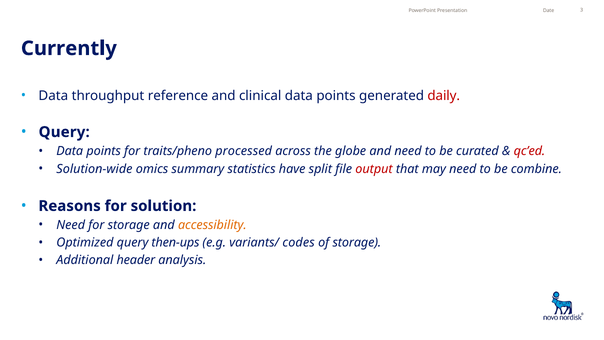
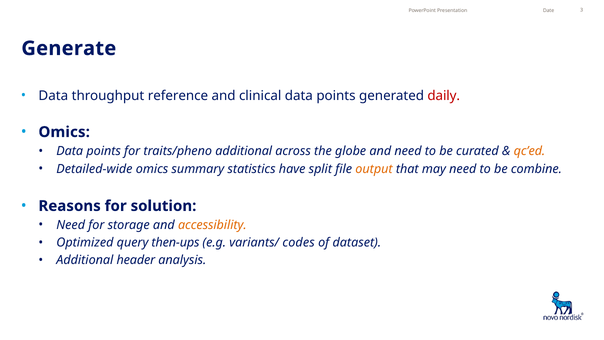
Currently: Currently -> Generate
Query at (64, 132): Query -> Omics
traits/pheno processed: processed -> additional
qc’ed colour: red -> orange
Solution-wide: Solution-wide -> Detailed-wide
output colour: red -> orange
of storage: storage -> dataset
